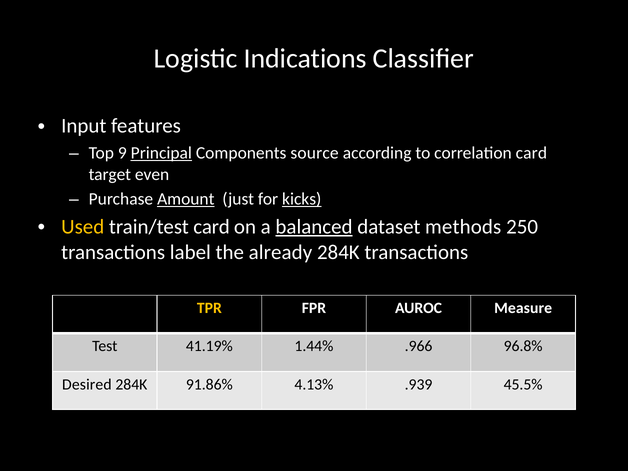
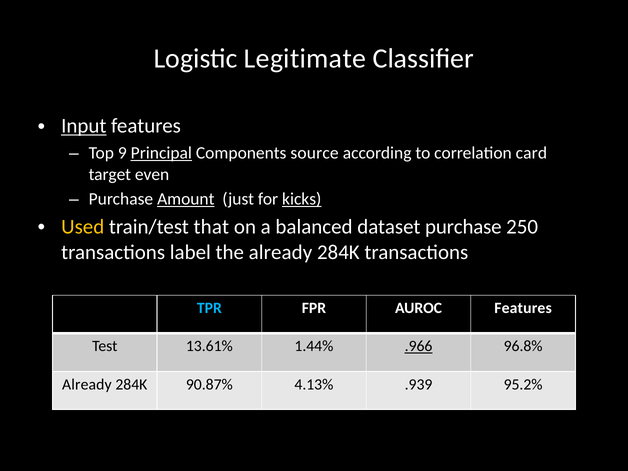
Indications: Indications -> Legitimate
Input underline: none -> present
train/test card: card -> that
balanced underline: present -> none
dataset methods: methods -> purchase
TPR colour: yellow -> light blue
AUROC Measure: Measure -> Features
41.19%: 41.19% -> 13.61%
.966 underline: none -> present
Desired at (87, 384): Desired -> Already
91.86%: 91.86% -> 90.87%
45.5%: 45.5% -> 95.2%
